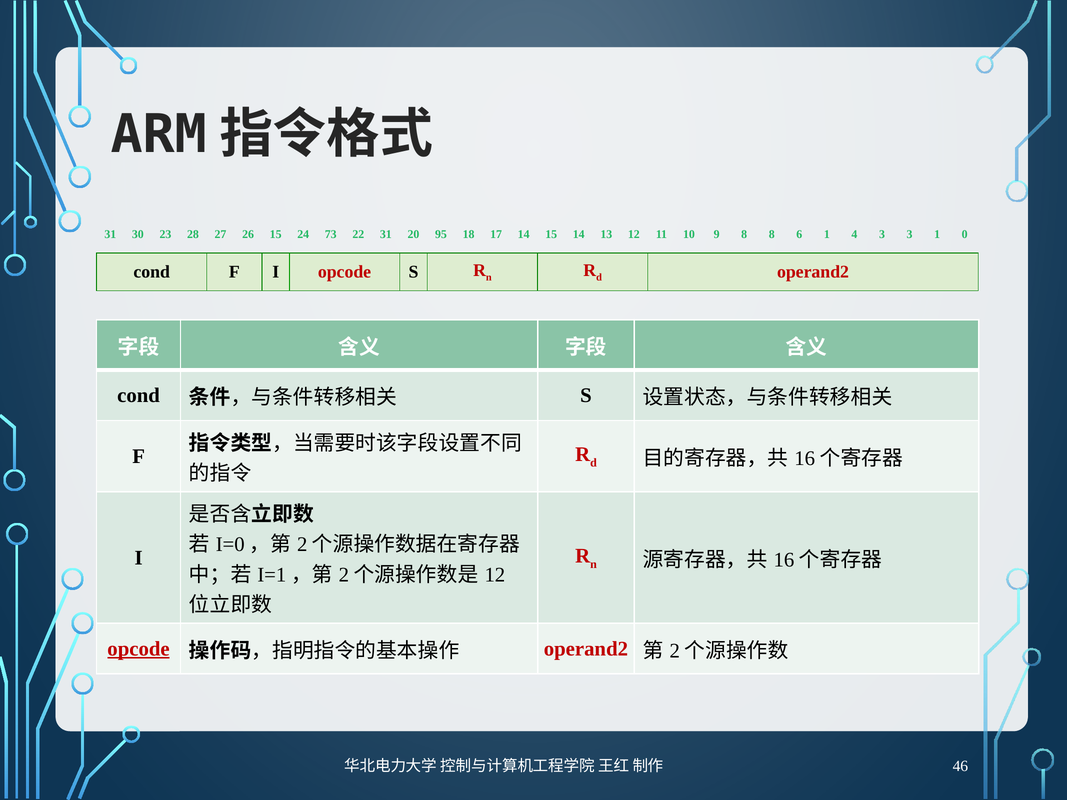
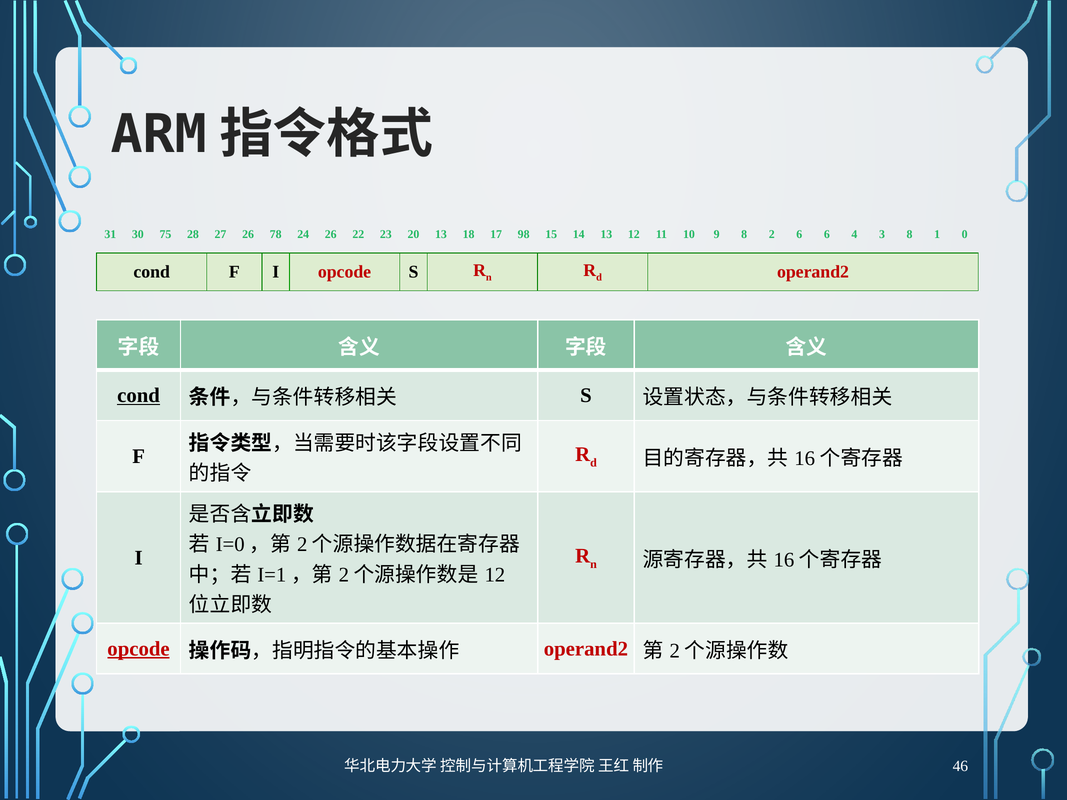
23: 23 -> 75
26 15: 15 -> 78
24 73: 73 -> 26
22 31: 31 -> 23
20 95: 95 -> 13
17 14: 14 -> 98
8 8: 8 -> 2
6 1: 1 -> 6
3 3: 3 -> 8
cond at (139, 396) underline: none -> present
